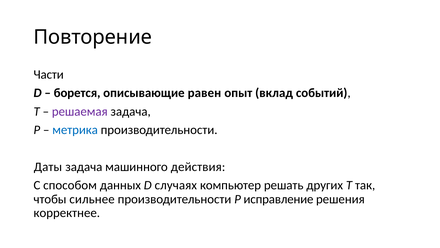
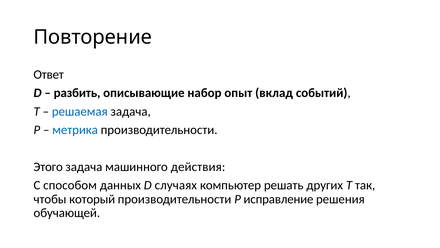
Части: Части -> Ответ
борется: борется -> разбить
равен: равен -> набор
решаемая colour: purple -> blue
Даты: Даты -> Этого
сильнее: сильнее -> который
корректнее: корректнее -> обучающей
